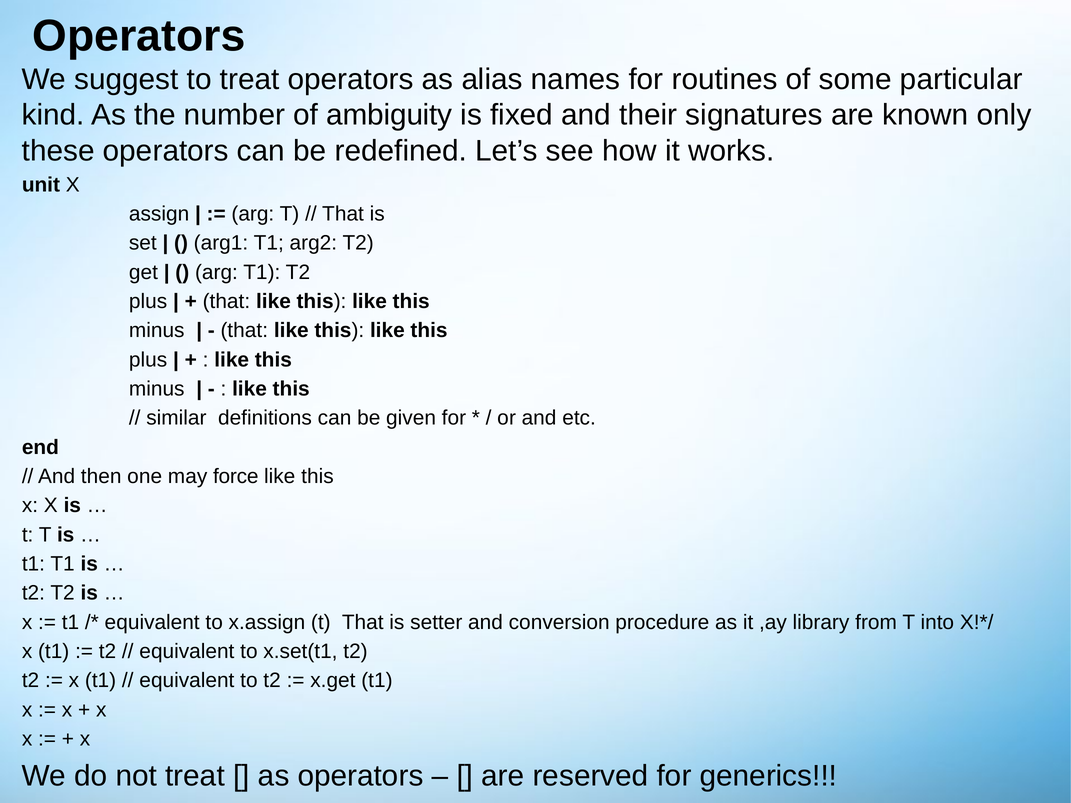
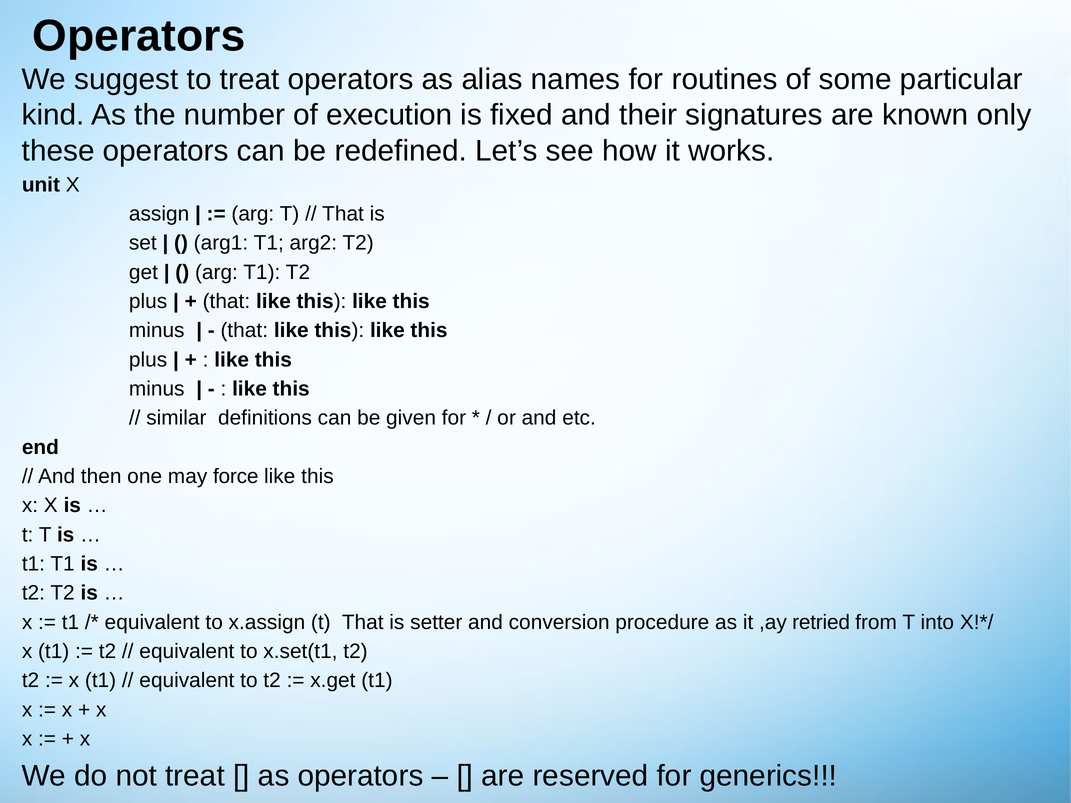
ambiguity: ambiguity -> execution
library: library -> retried
